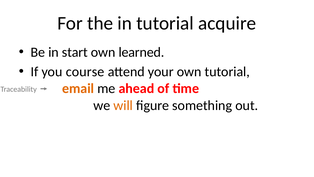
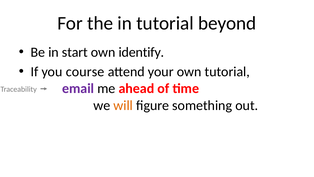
acquire: acquire -> beyond
learned: learned -> identify
email colour: orange -> purple
